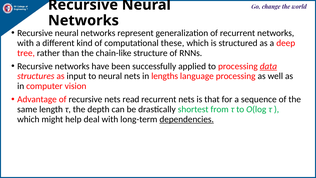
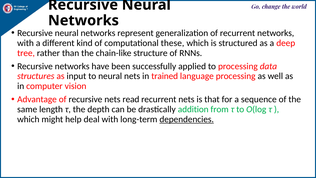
data underline: present -> none
lengths: lengths -> trained
shortest: shortest -> addition
